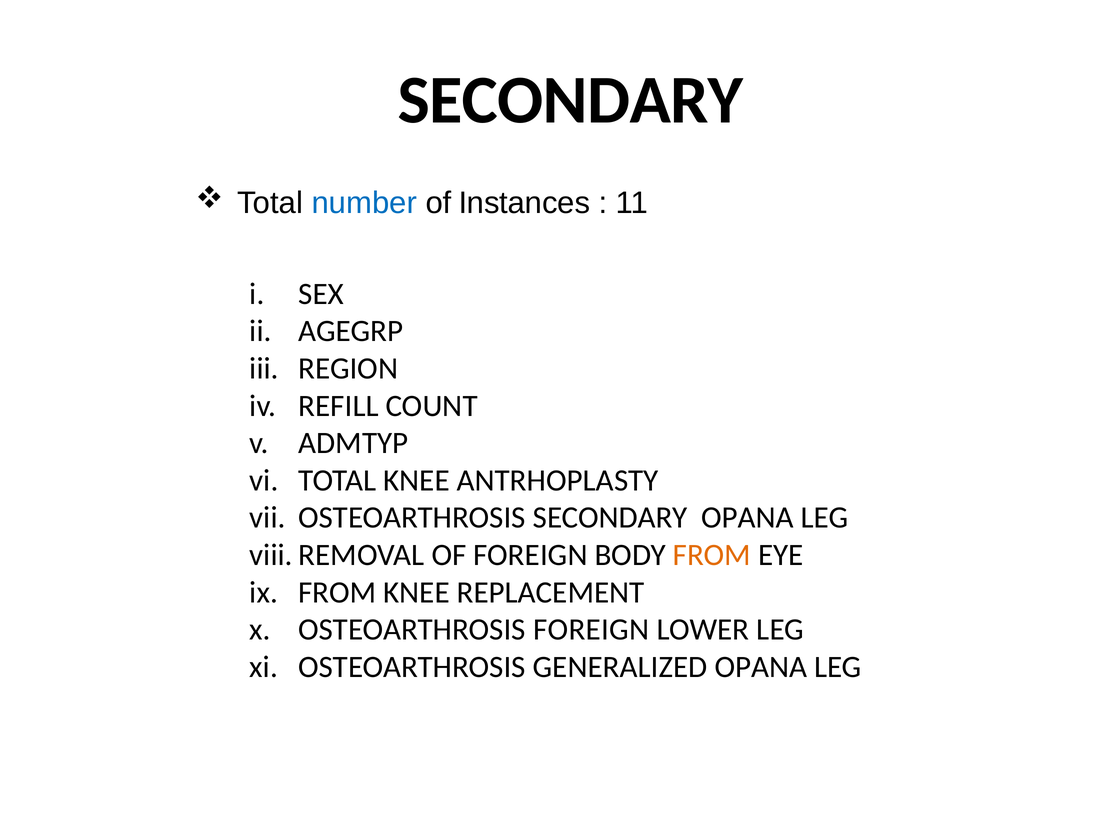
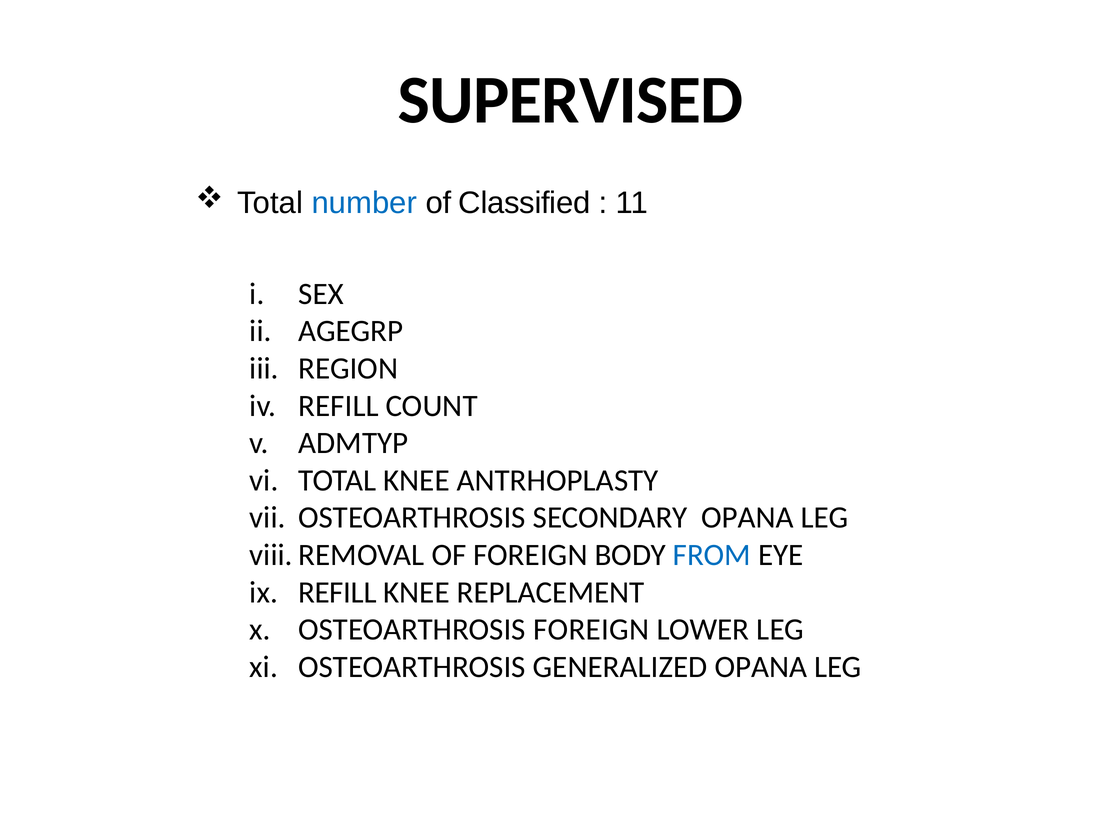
SECONDARY at (571, 100): SECONDARY -> SUPERVISED
Instances: Instances -> Classified
FROM at (712, 555) colour: orange -> blue
FROM at (337, 592): FROM -> REFILL
